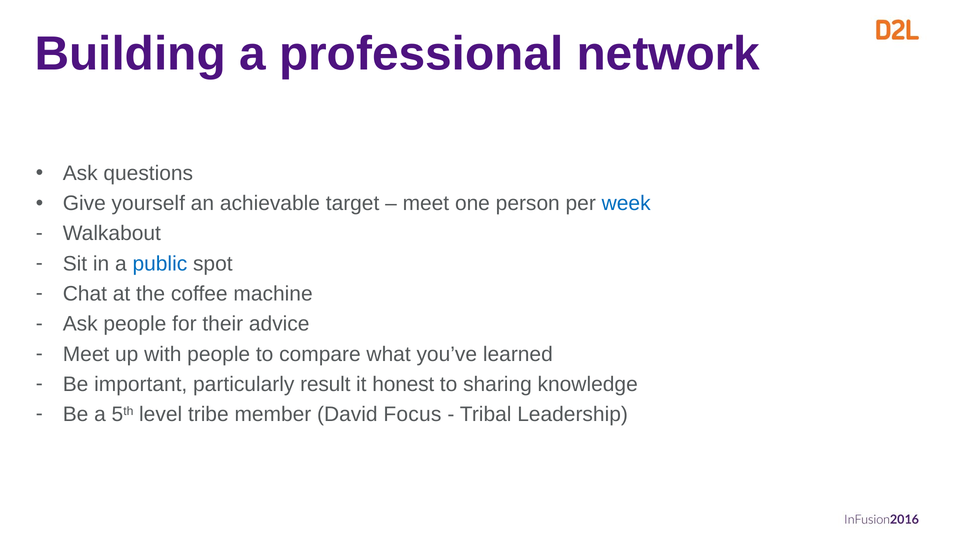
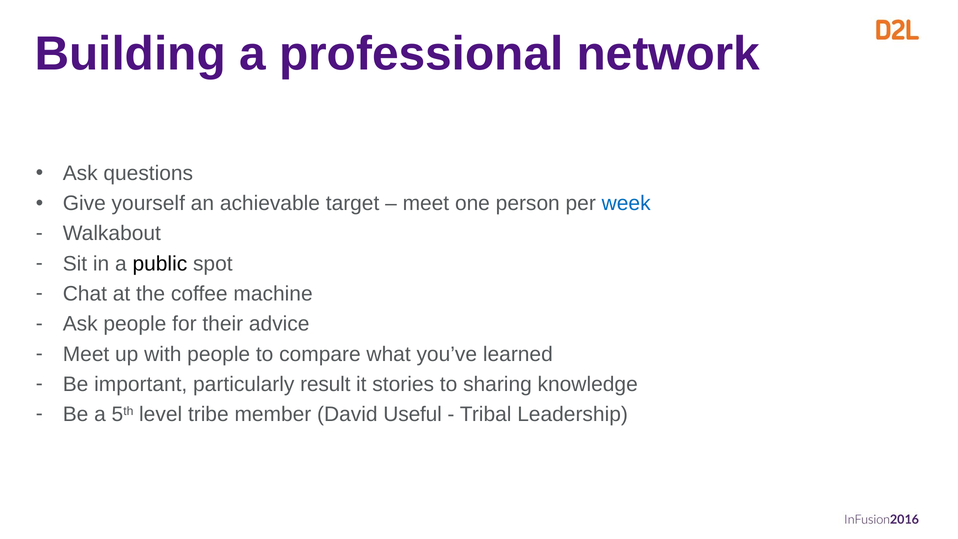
public colour: blue -> black
honest: honest -> stories
Focus: Focus -> Useful
